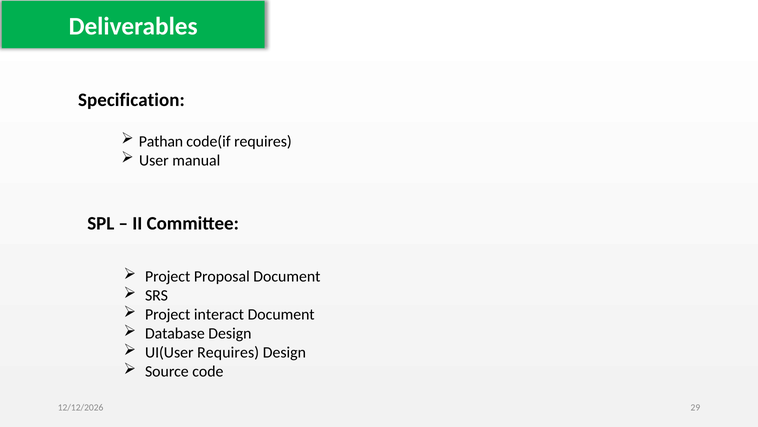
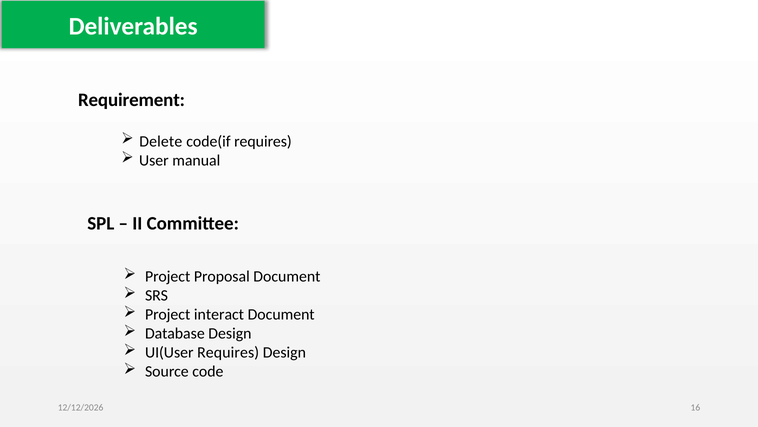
Specification: Specification -> Requirement
Pathan: Pathan -> Delete
29: 29 -> 16
